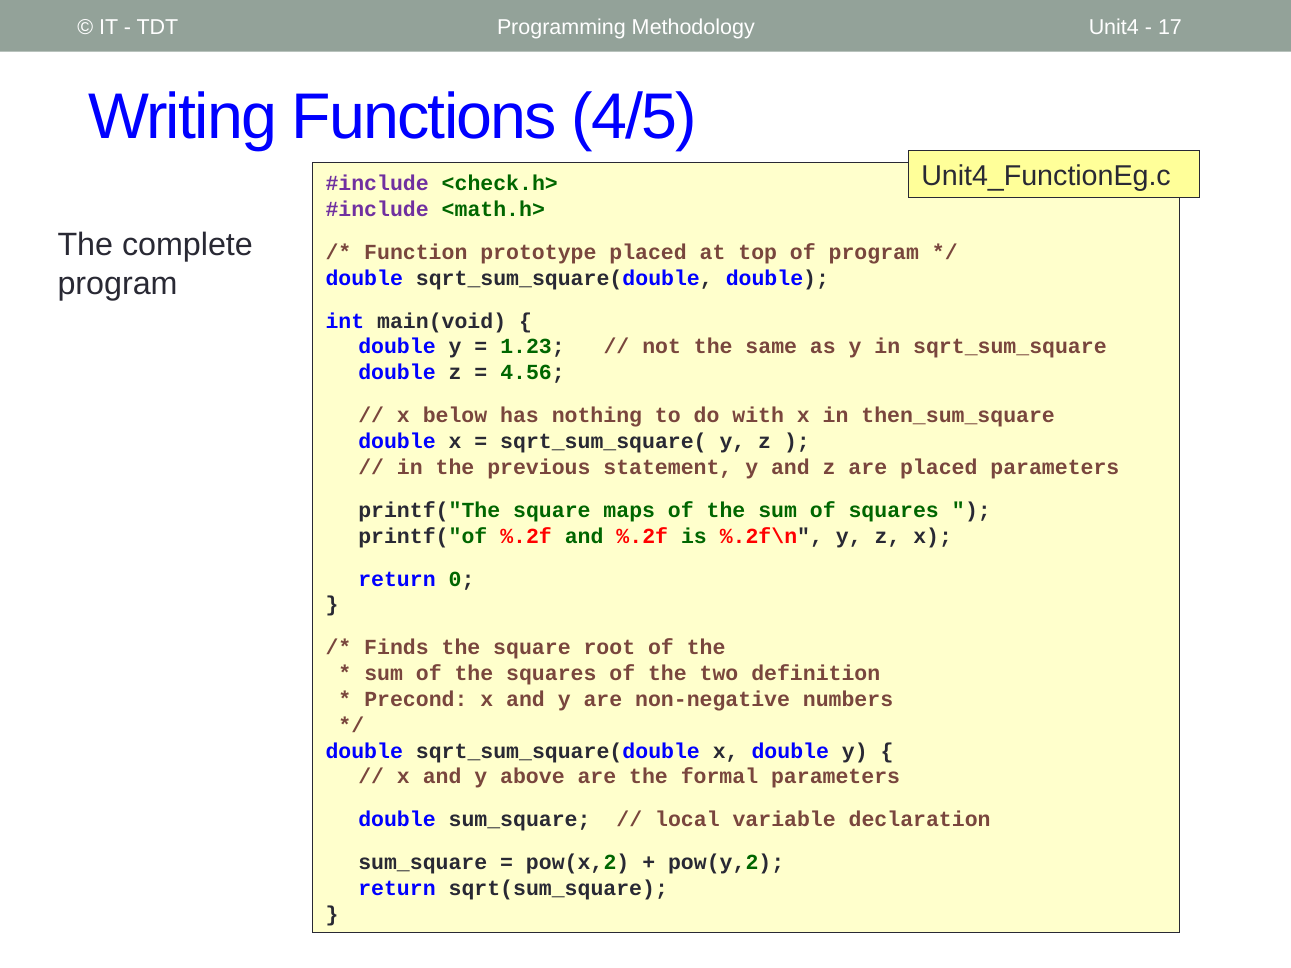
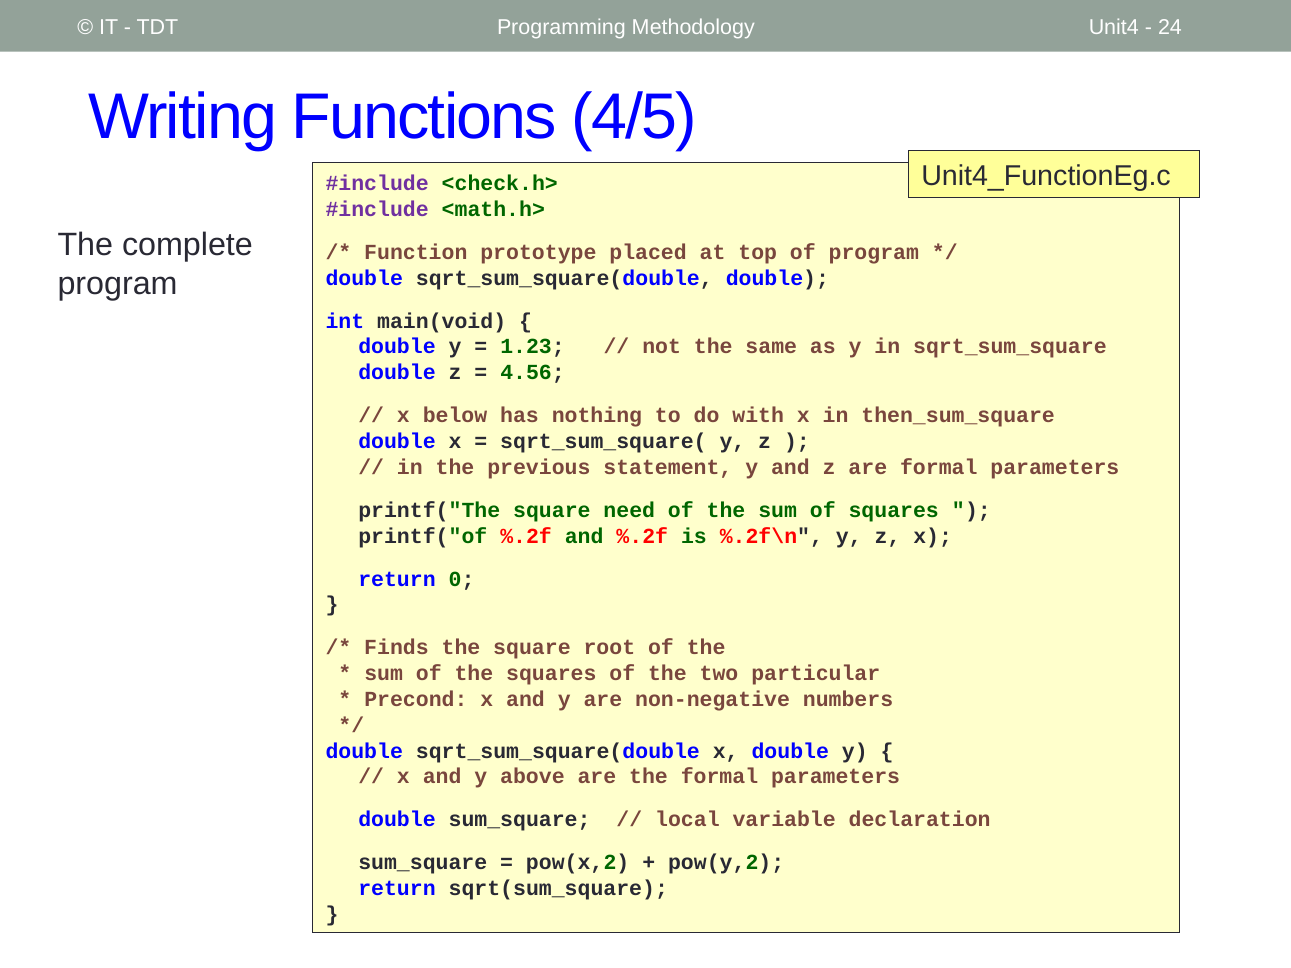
17: 17 -> 24
are placed: placed -> formal
maps: maps -> need
definition: definition -> particular
